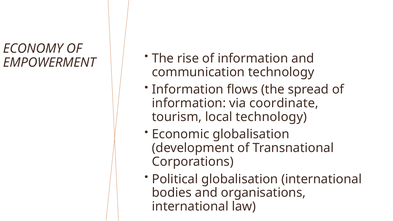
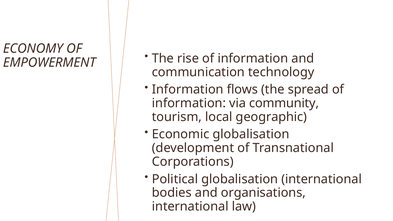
coordinate: coordinate -> community
local technology: technology -> geographic
